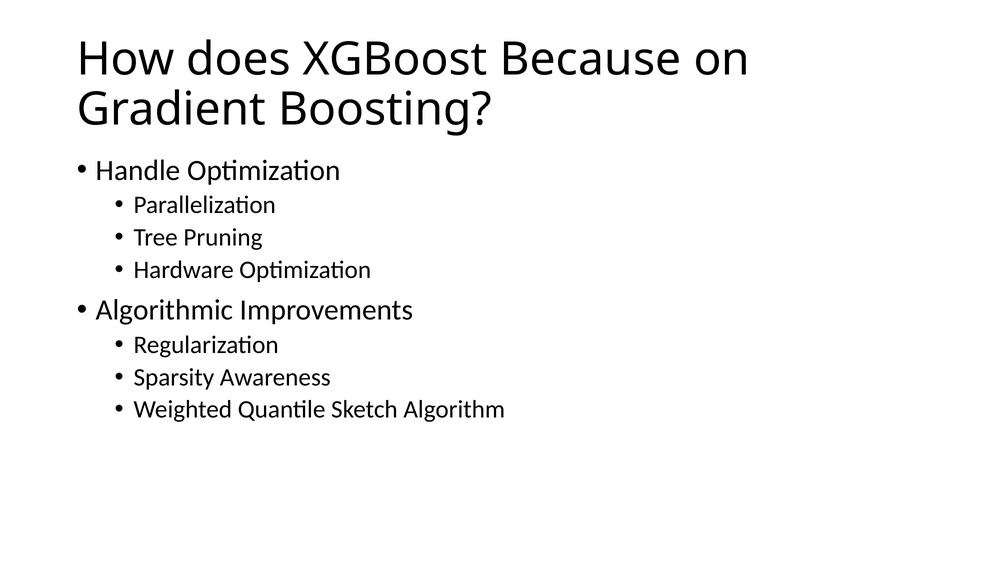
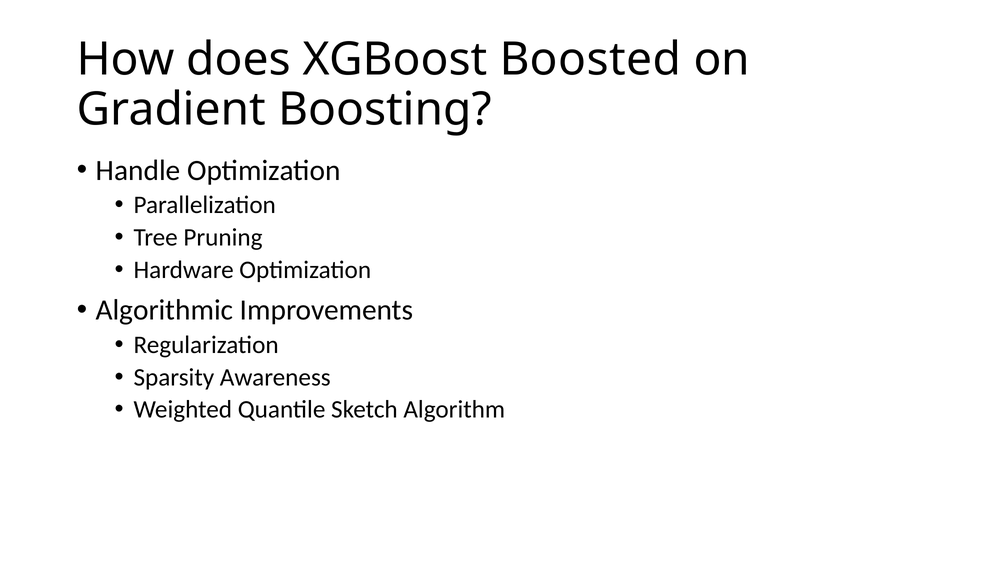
Because: Because -> Boosted
